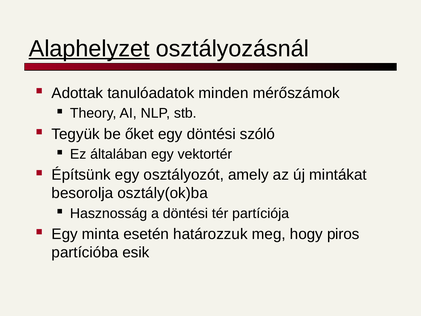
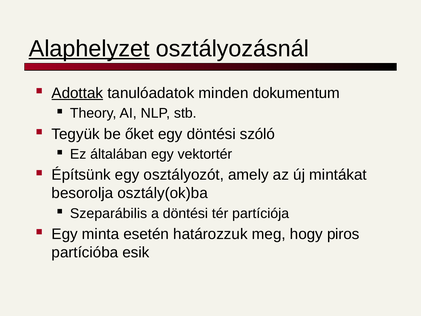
Adottak underline: none -> present
mérőszámok: mérőszámok -> dokumentum
Hasznosság: Hasznosság -> Szeparábilis
